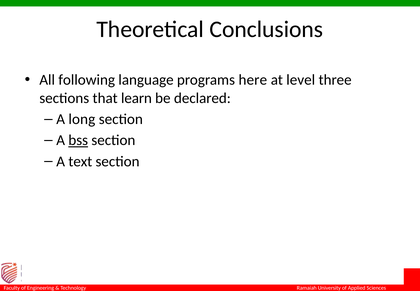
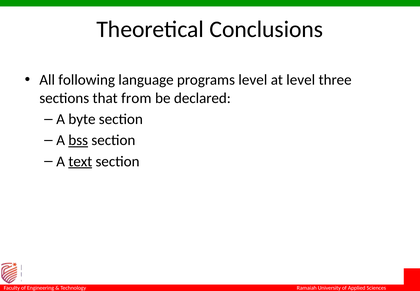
programs here: here -> level
learn: learn -> from
long: long -> byte
text underline: none -> present
